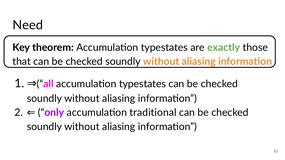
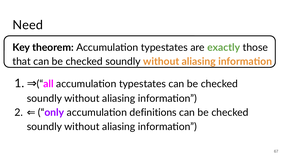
traditional: traditional -> definitions
